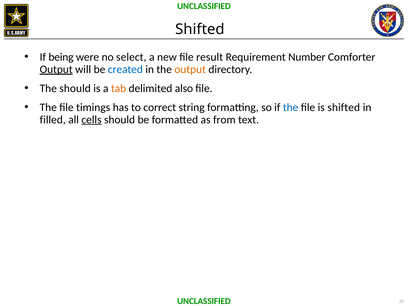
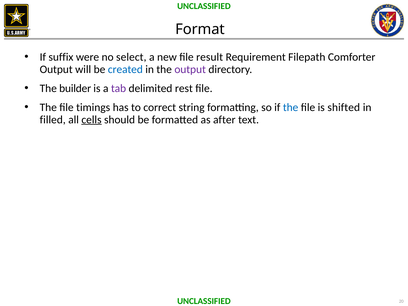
Shifted at (200, 29): Shifted -> Format
being: being -> suffix
Number: Number -> Filepath
Output at (56, 69) underline: present -> none
output at (190, 69) colour: orange -> purple
The should: should -> builder
tab colour: orange -> purple
also: also -> rest
from: from -> after
